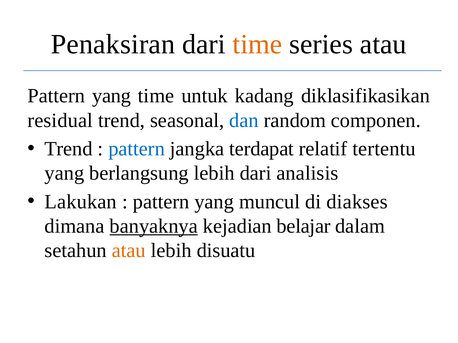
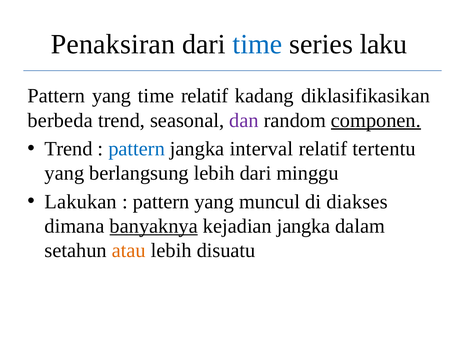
time at (257, 44) colour: orange -> blue
series atau: atau -> laku
time untuk: untuk -> relatif
residual: residual -> berbeda
dan colour: blue -> purple
componen underline: none -> present
terdapat: terdapat -> interval
analisis: analisis -> minggu
kejadian belajar: belajar -> jangka
